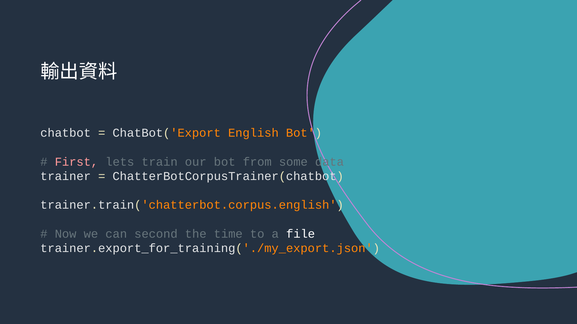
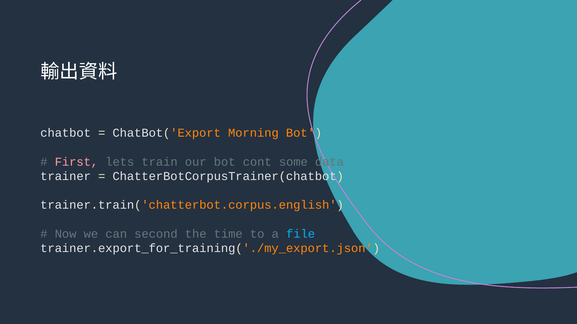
English: English -> Morning
from: from -> cont
file colour: white -> light blue
